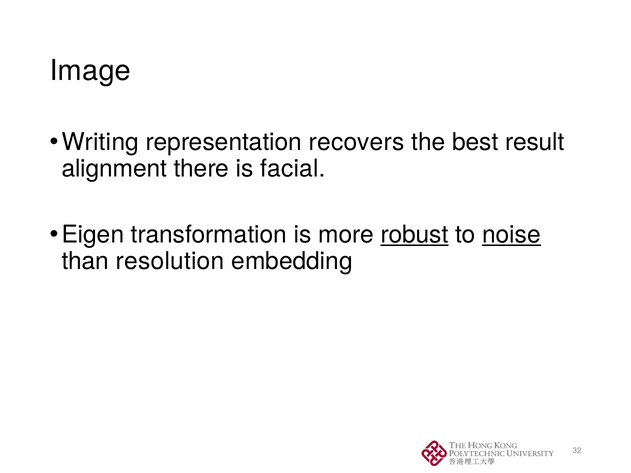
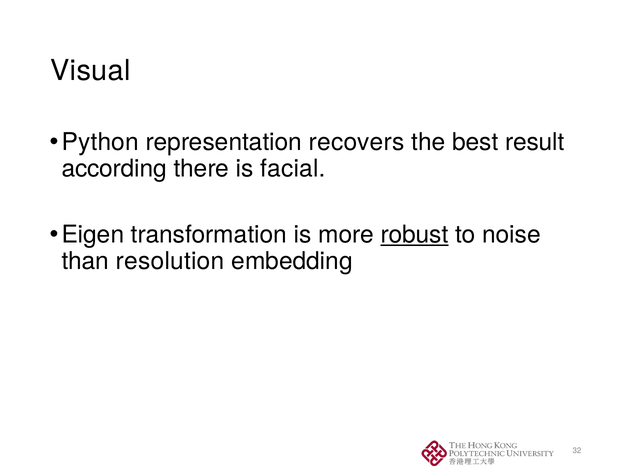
Image: Image -> Visual
Writing: Writing -> Python
alignment: alignment -> according
noise underline: present -> none
